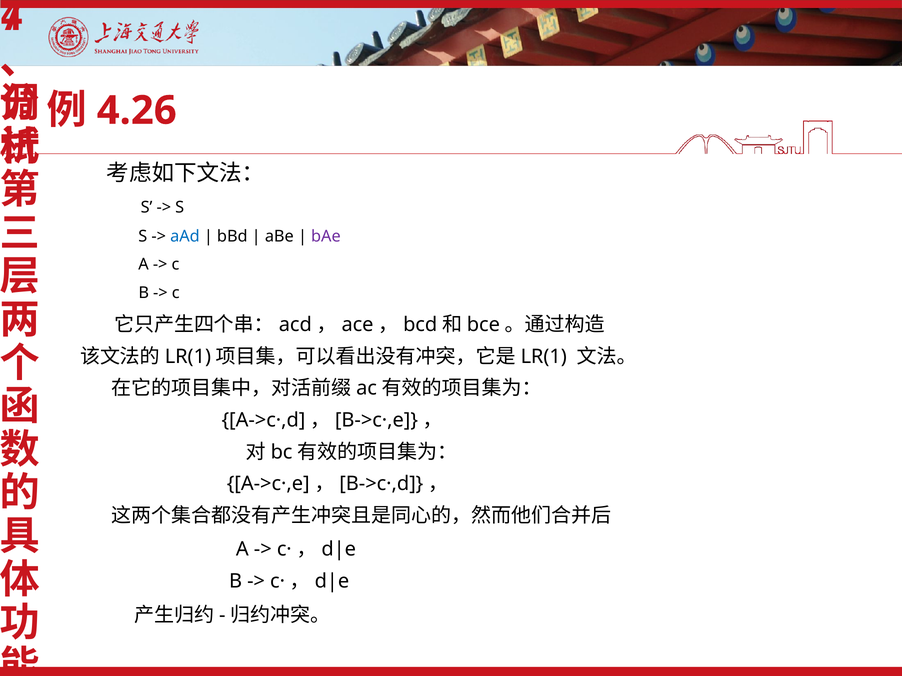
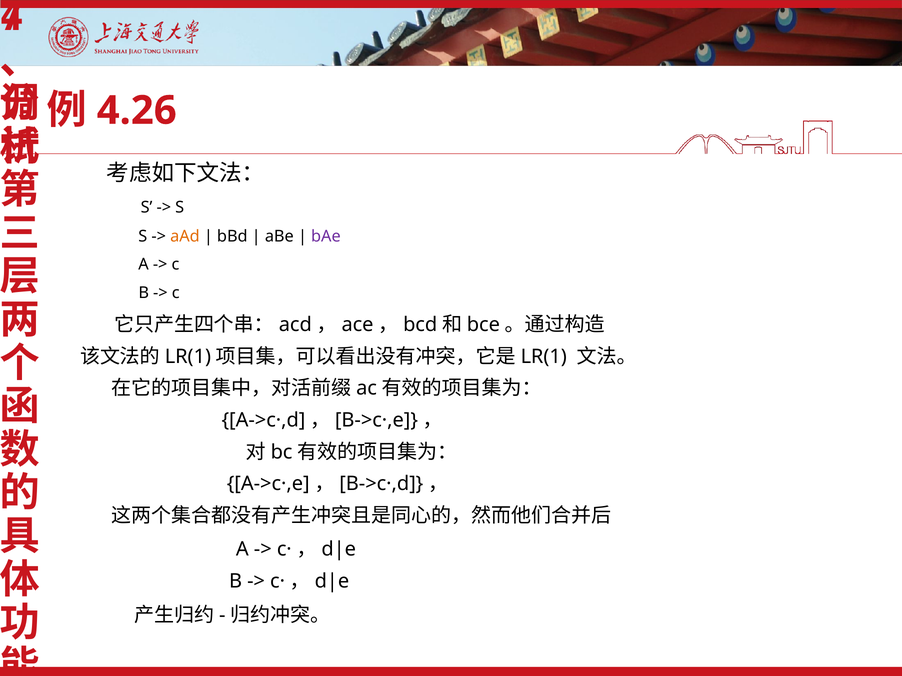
aAd colour: blue -> orange
